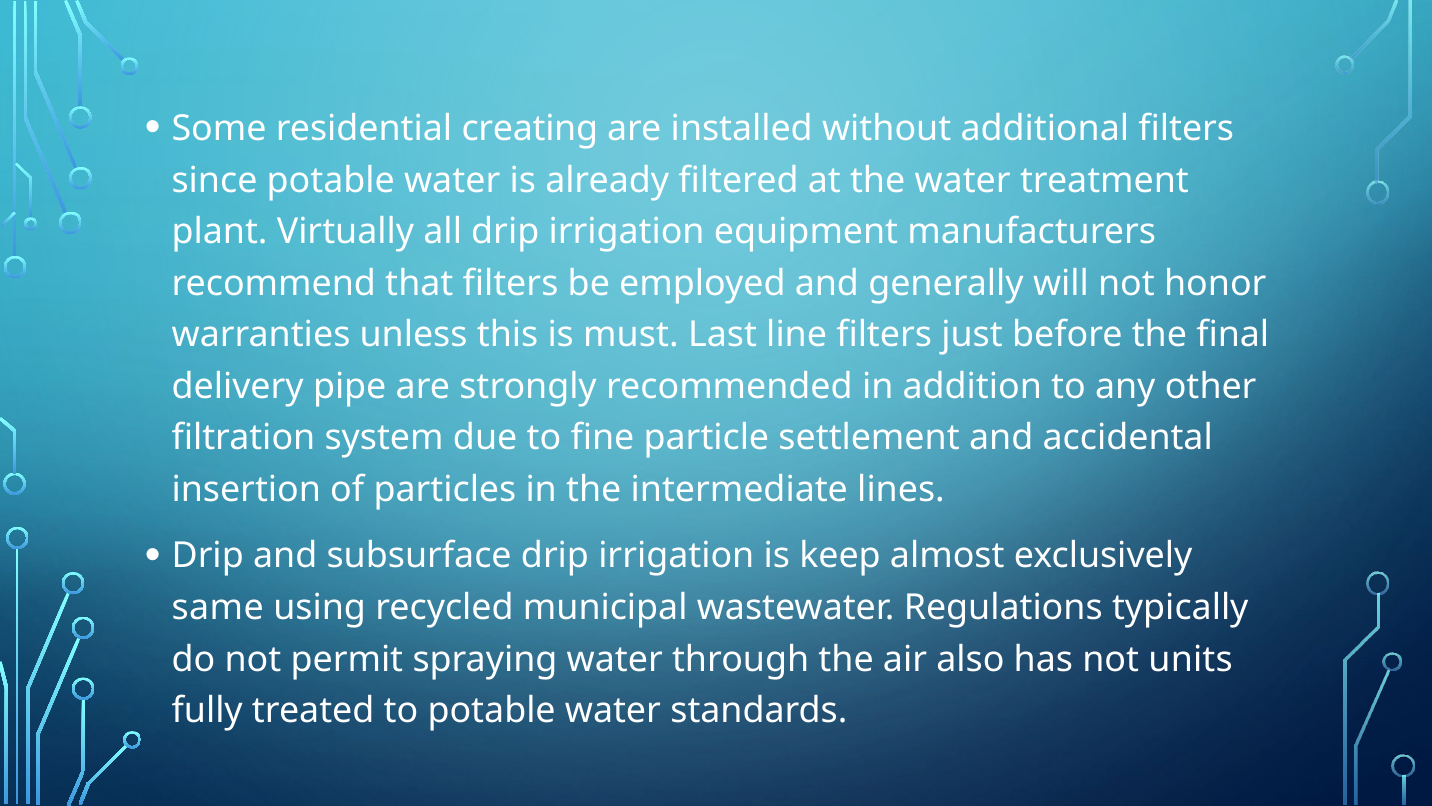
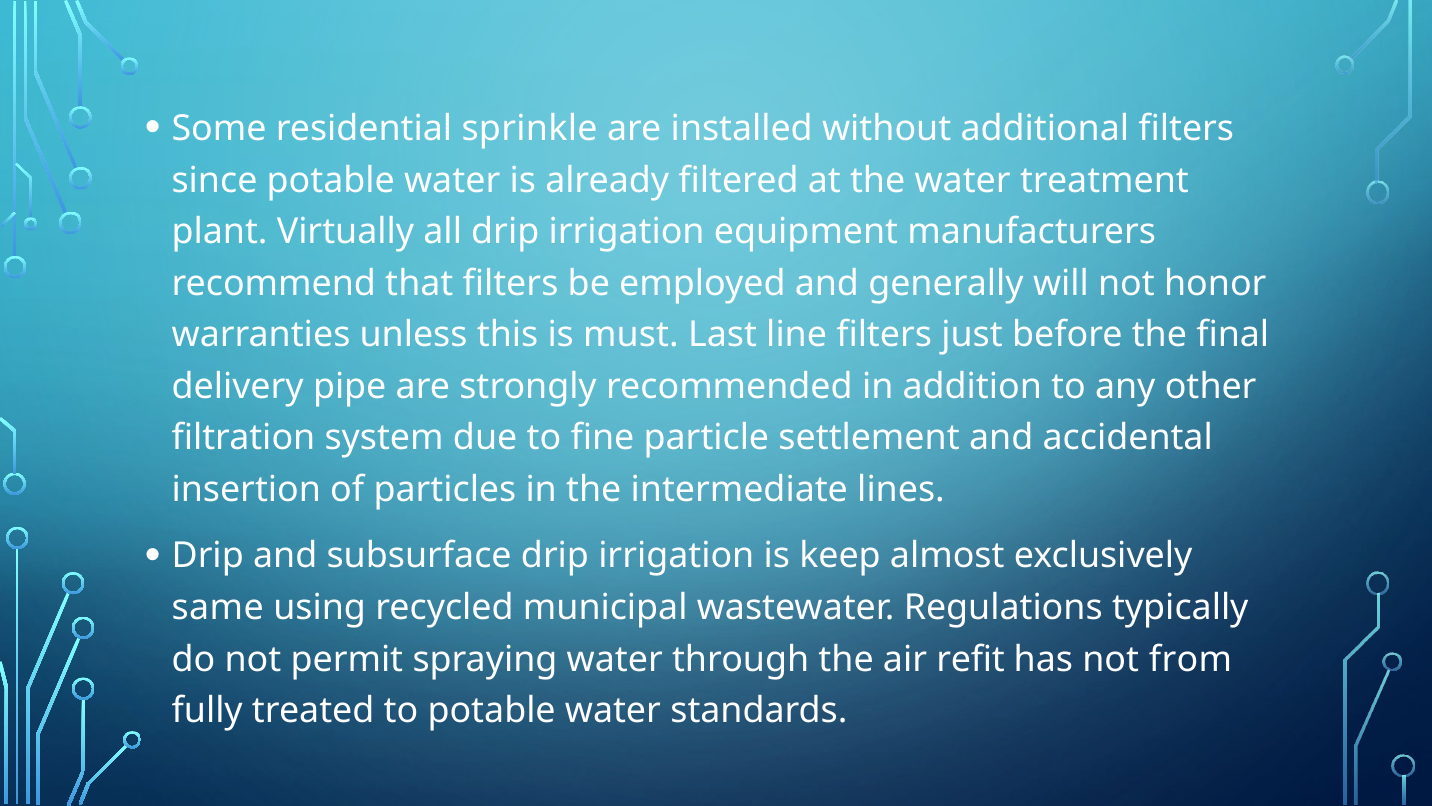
creating: creating -> sprinkle
also: also -> refit
units: units -> from
